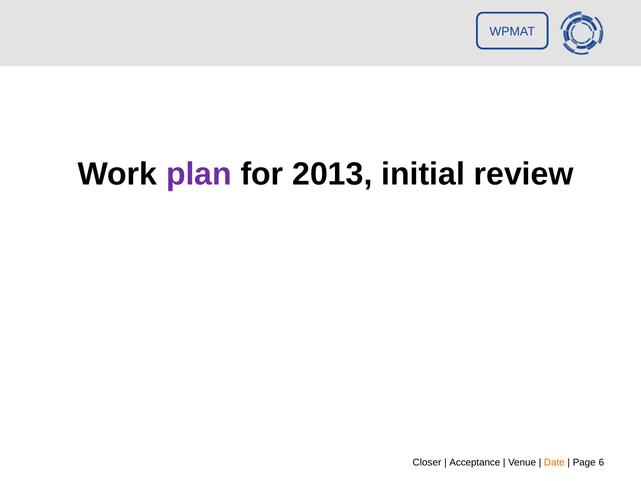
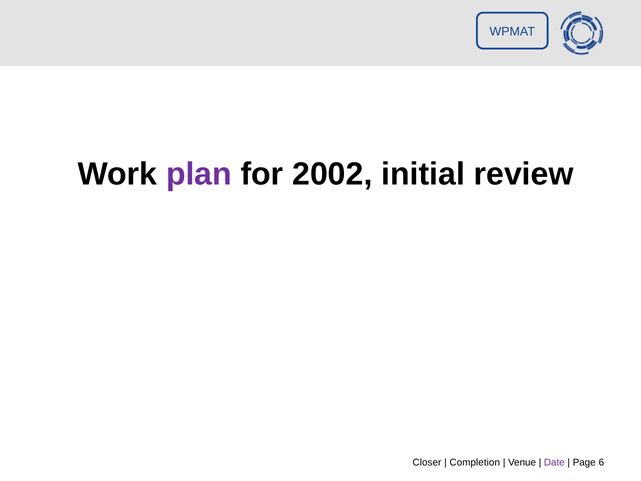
2013: 2013 -> 2002
Acceptance: Acceptance -> Completion
Date colour: orange -> purple
